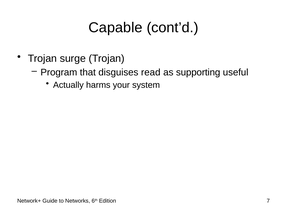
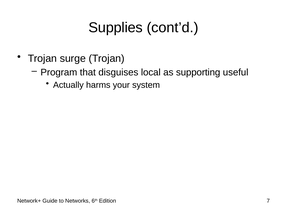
Capable: Capable -> Supplies
read: read -> local
